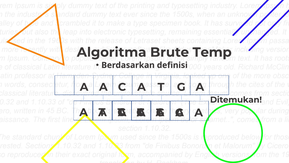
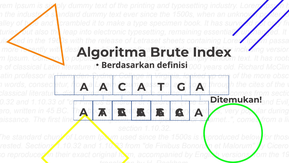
Temp: Temp -> Index
